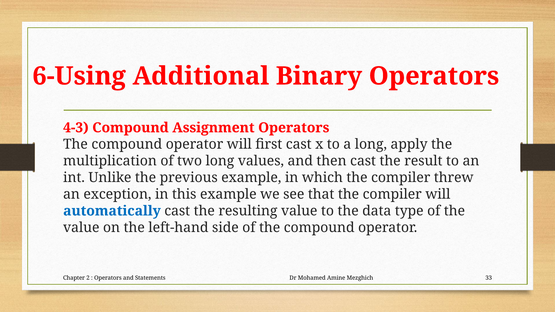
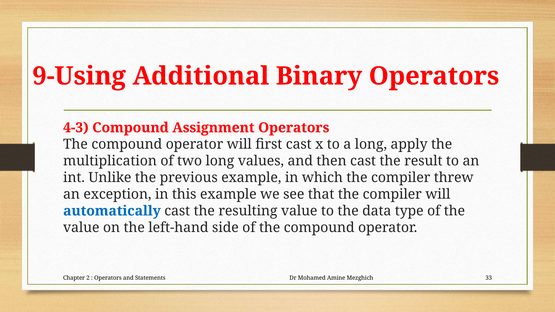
6-Using: 6-Using -> 9-Using
